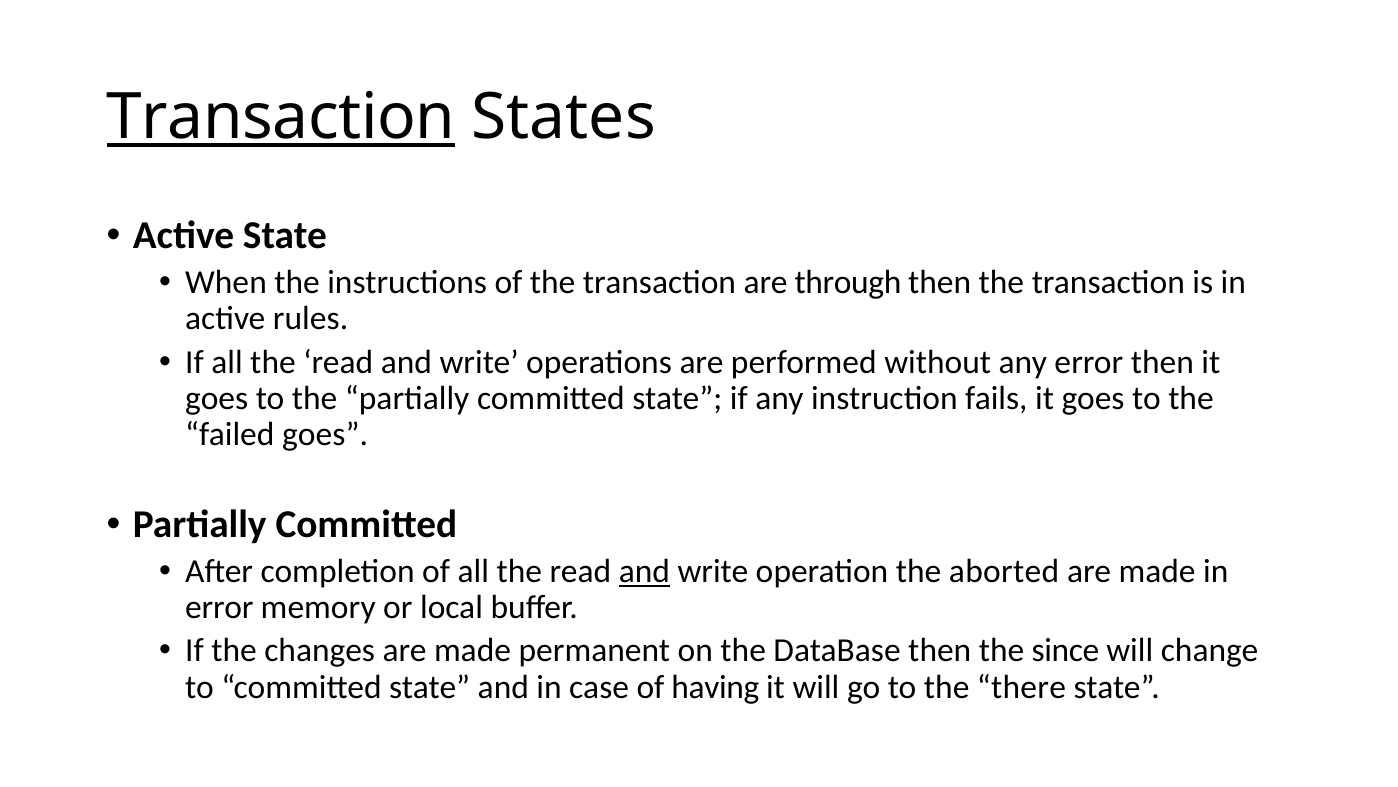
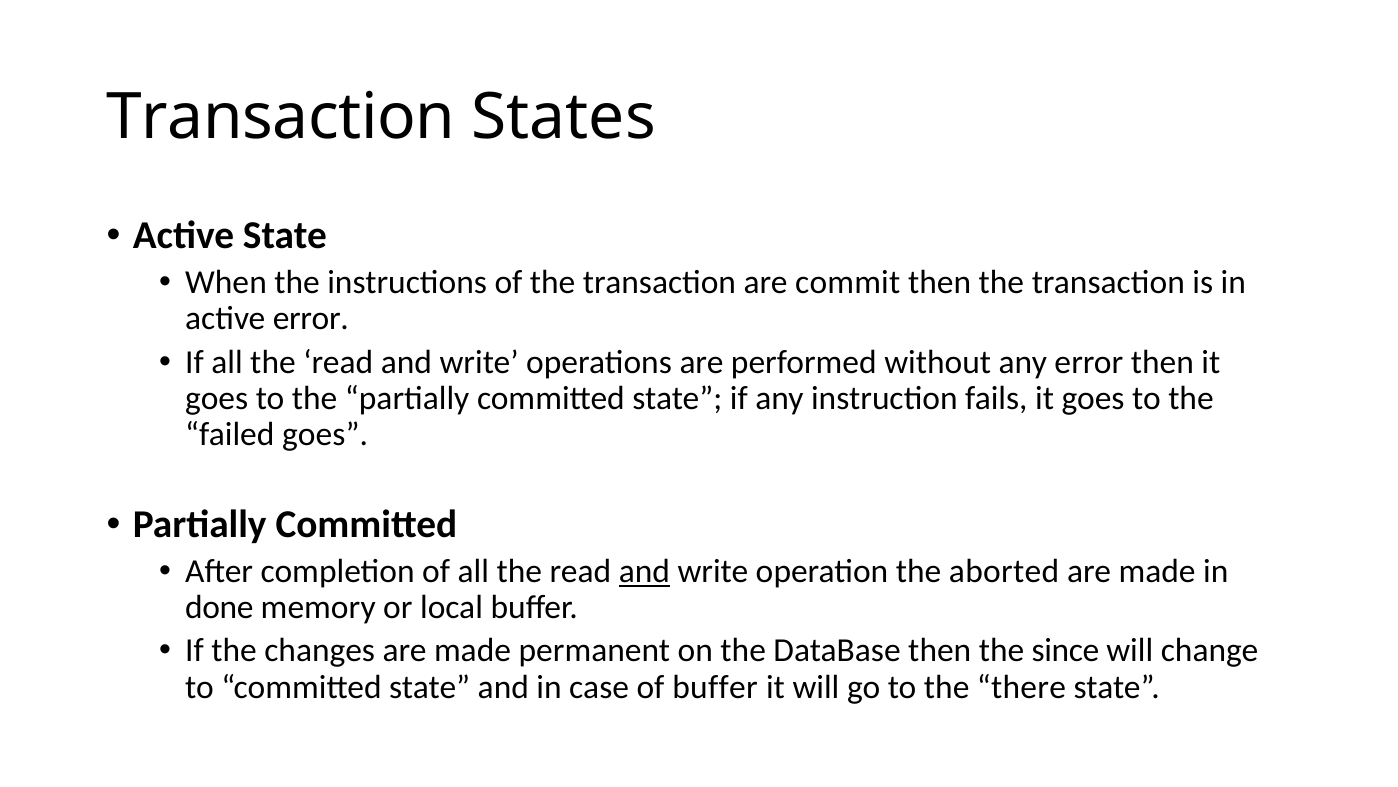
Transaction at (281, 117) underline: present -> none
through: through -> commit
active rules: rules -> error
error at (219, 607): error -> done
of having: having -> buffer
